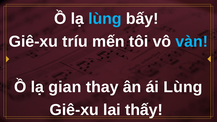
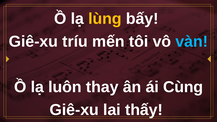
lùng at (105, 19) colour: light blue -> yellow
gian: gian -> luôn
ái Lùng: Lùng -> Cùng
